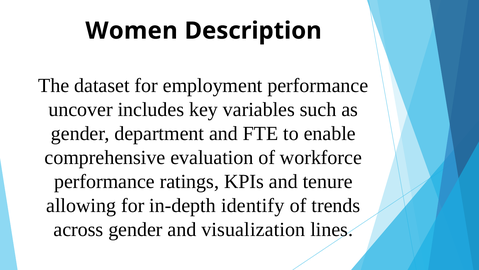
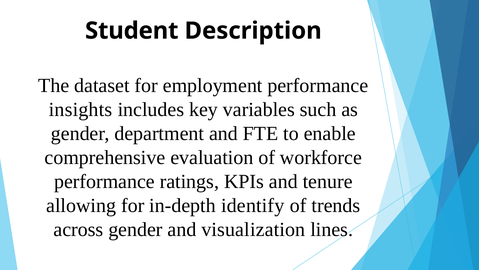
Women: Women -> Student
uncover: uncover -> insights
